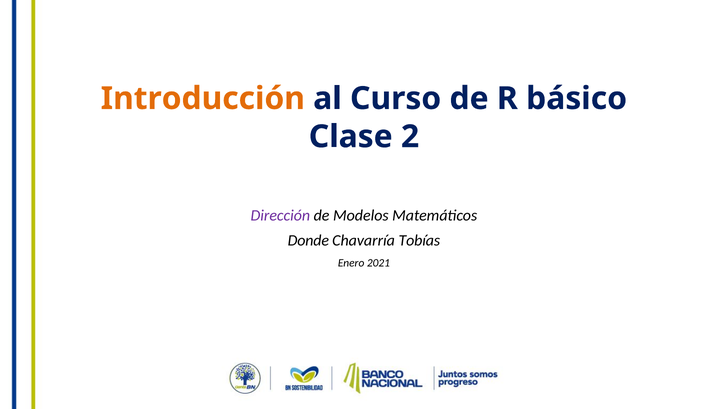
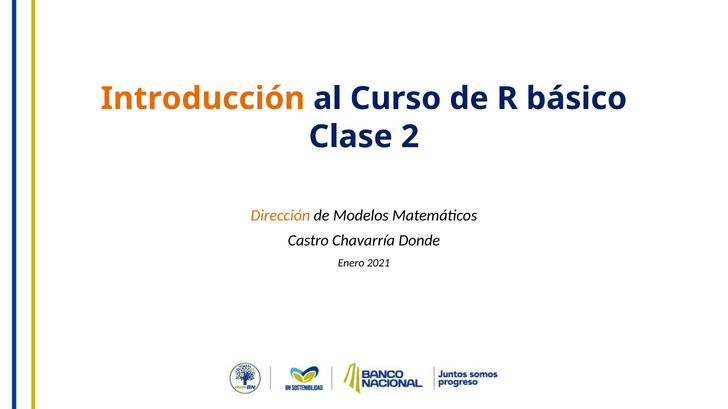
Dirección colour: purple -> orange
Donde: Donde -> Castro
Tobías: Tobías -> Donde
